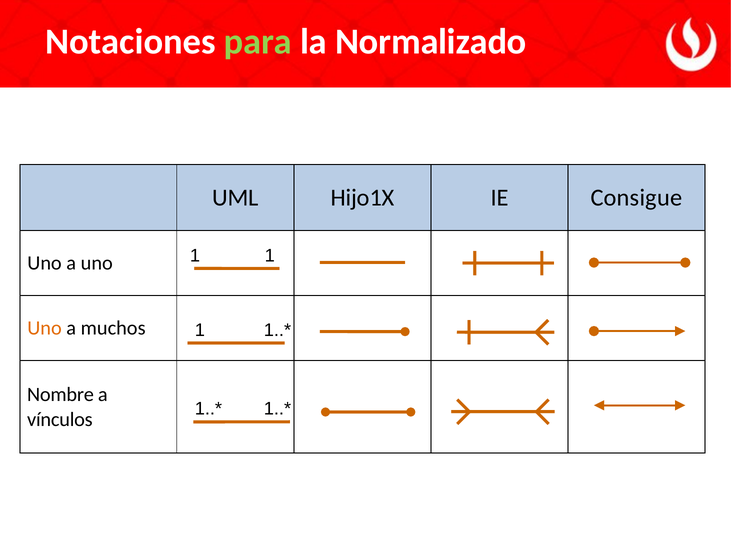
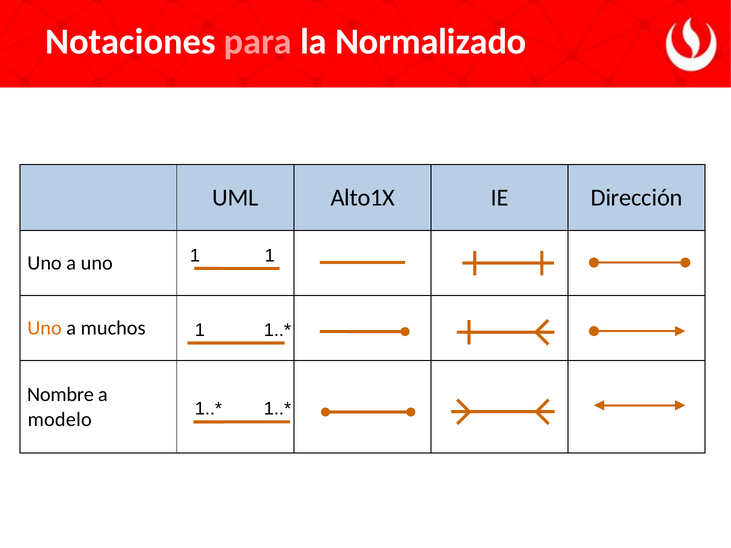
para colour: light green -> pink
Hijo1X: Hijo1X -> Alto1X
Consigue: Consigue -> Dirección
vínculos: vínculos -> modelo
